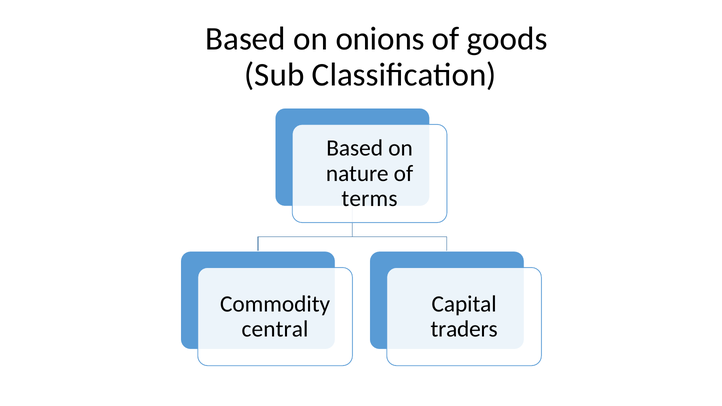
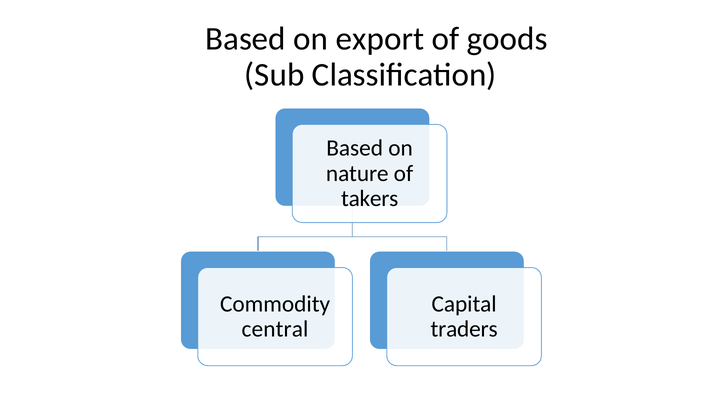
onions: onions -> export
terms: terms -> takers
